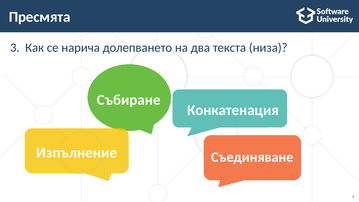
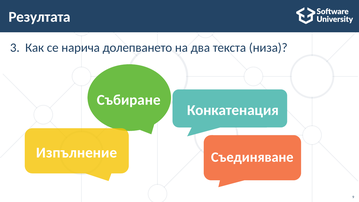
Пресмята: Пресмята -> Резултата
